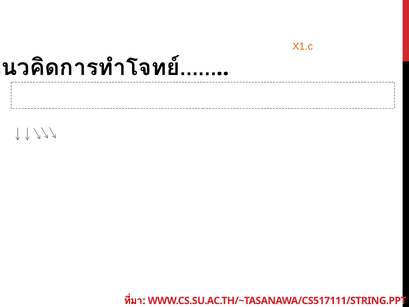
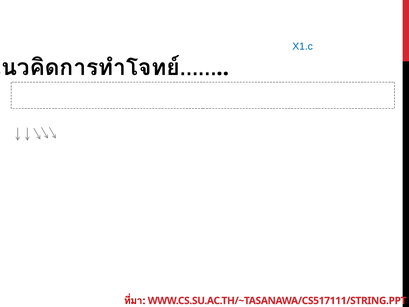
X1.c colour: orange -> blue
